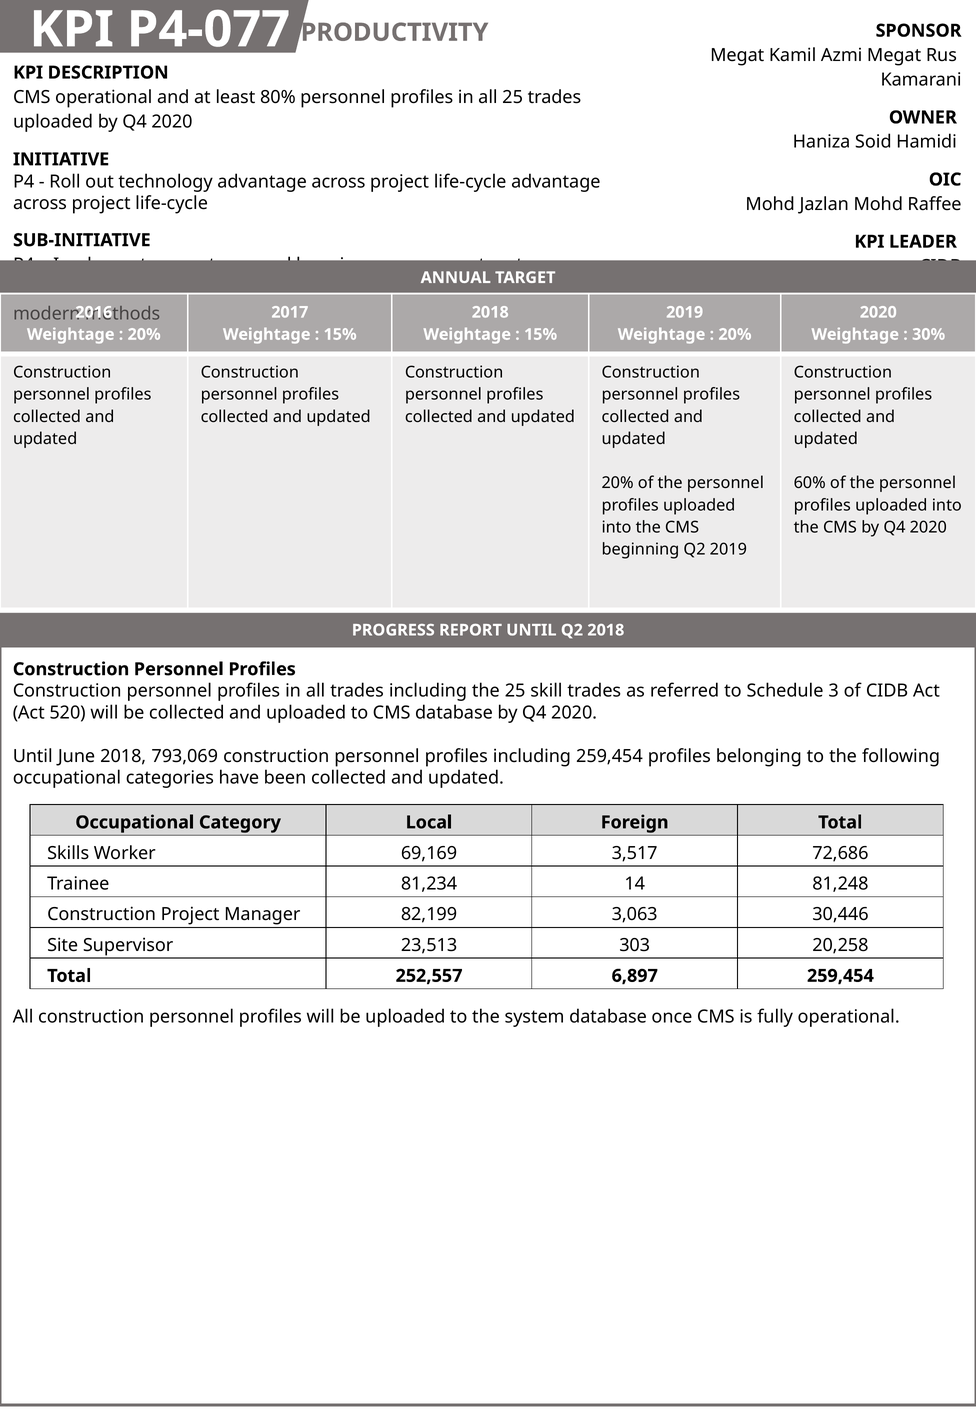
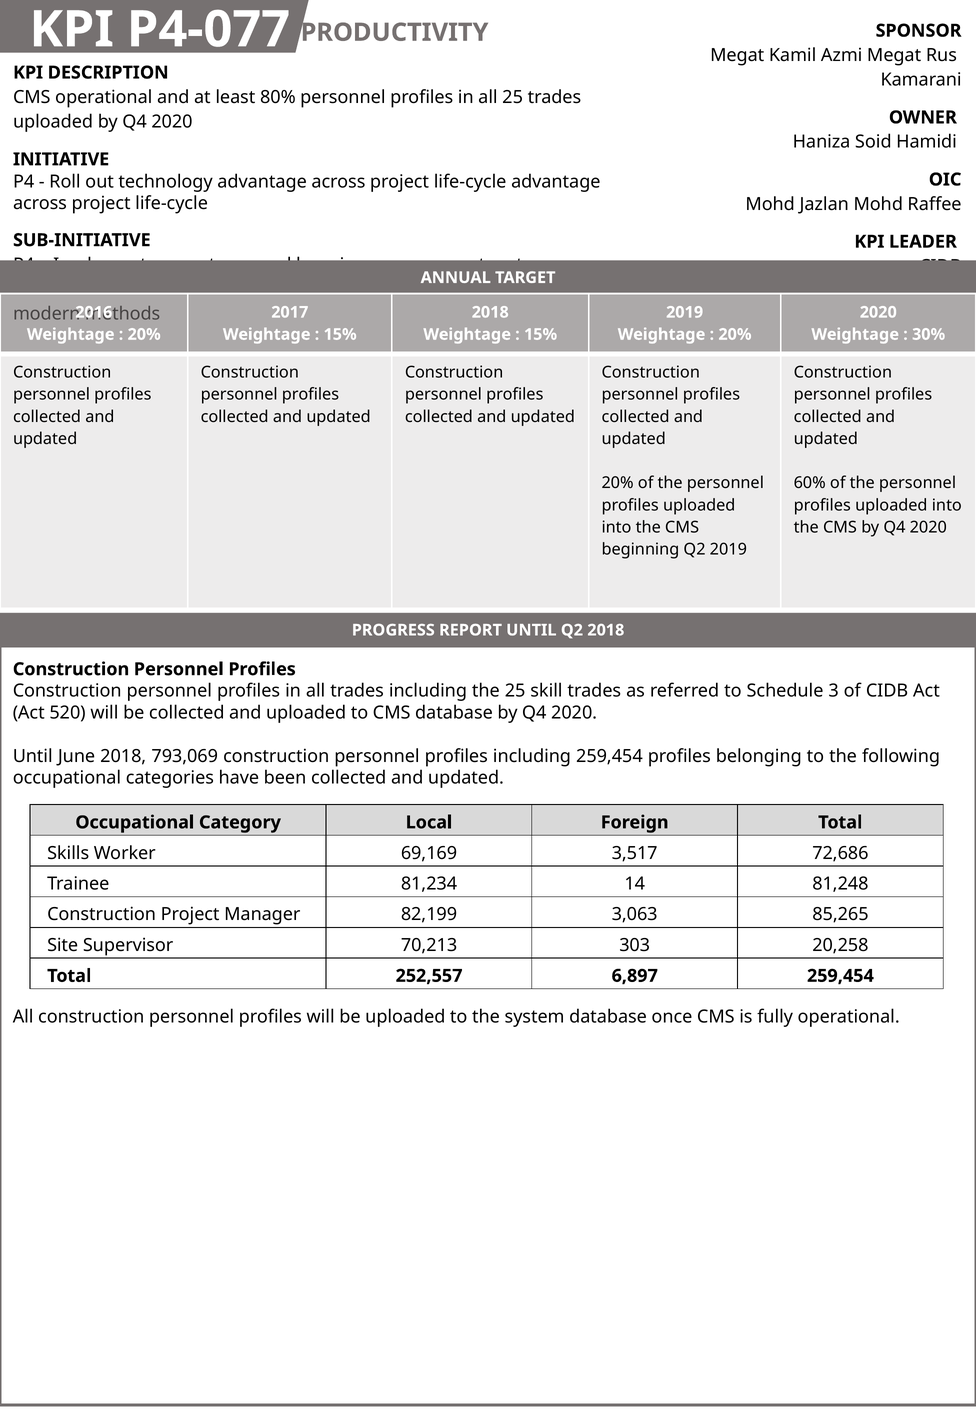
30,446: 30,446 -> 85,265
23,513: 23,513 -> 70,213
